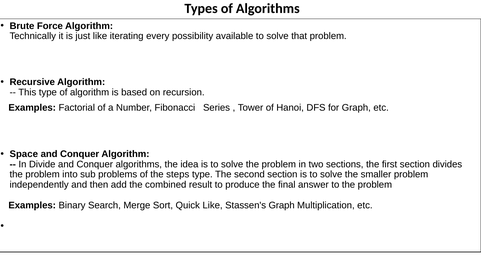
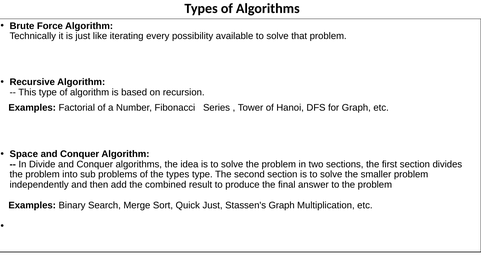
the steps: steps -> types
Quick Like: Like -> Just
